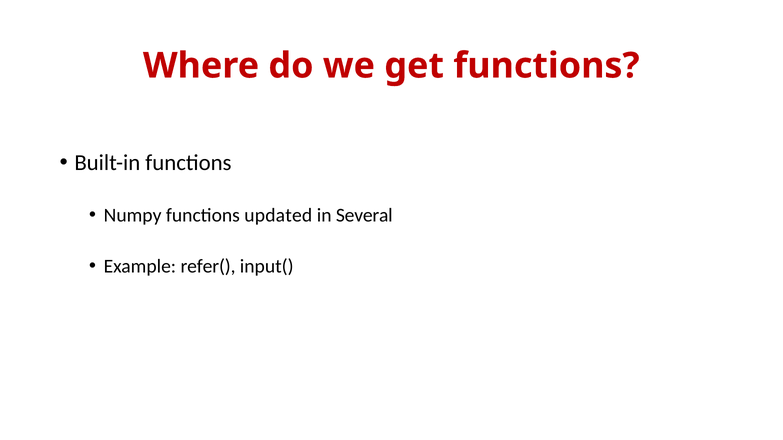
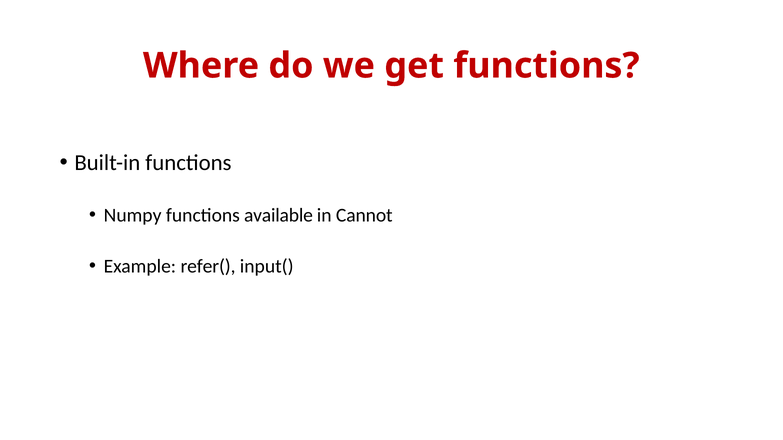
updated: updated -> available
Several: Several -> Cannot
